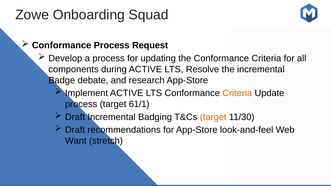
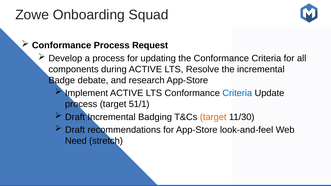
Criteria at (237, 93) colour: orange -> blue
61/1: 61/1 -> 51/1
Want: Want -> Need
